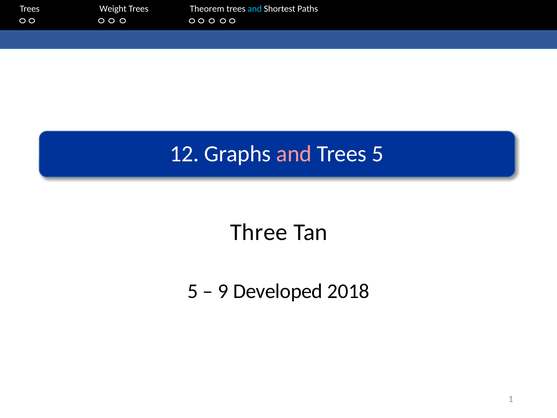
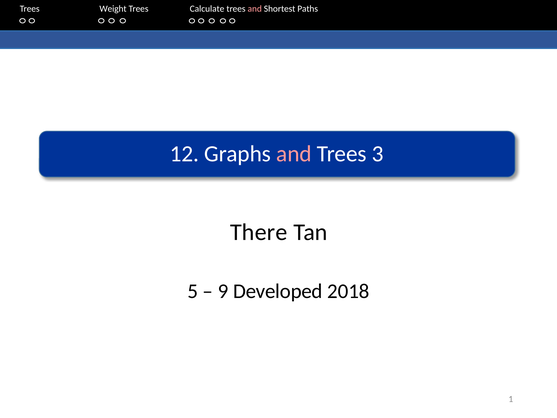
Theorem: Theorem -> Calculate
and at (255, 9) colour: light blue -> pink
Trees 5: 5 -> 3
Three: Three -> There
